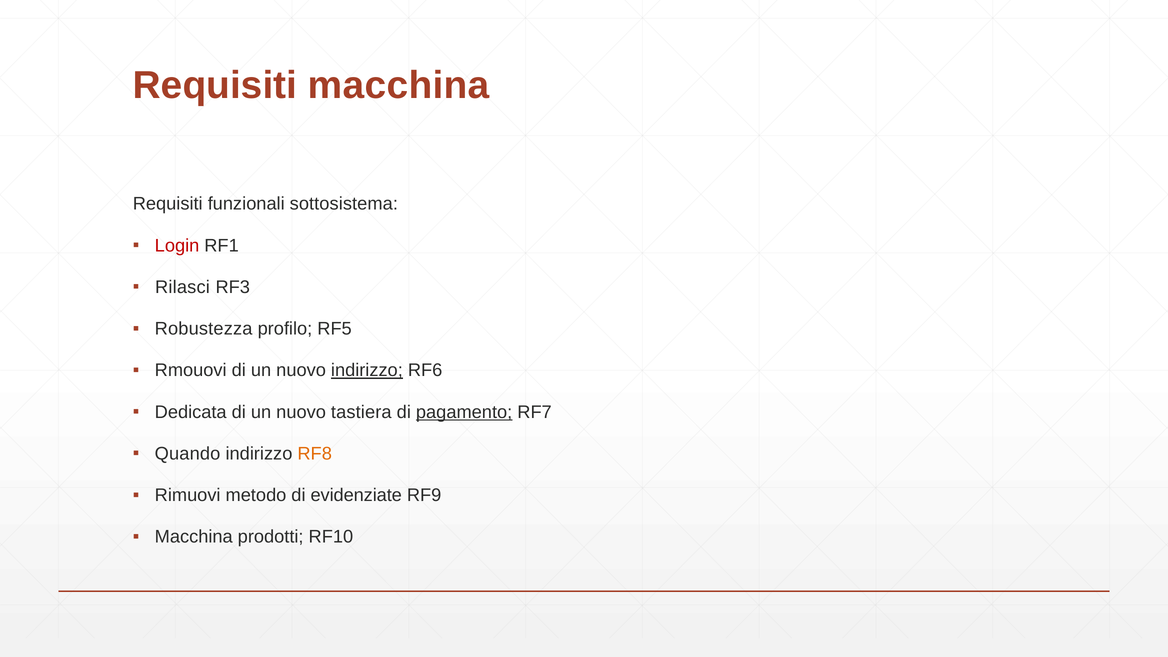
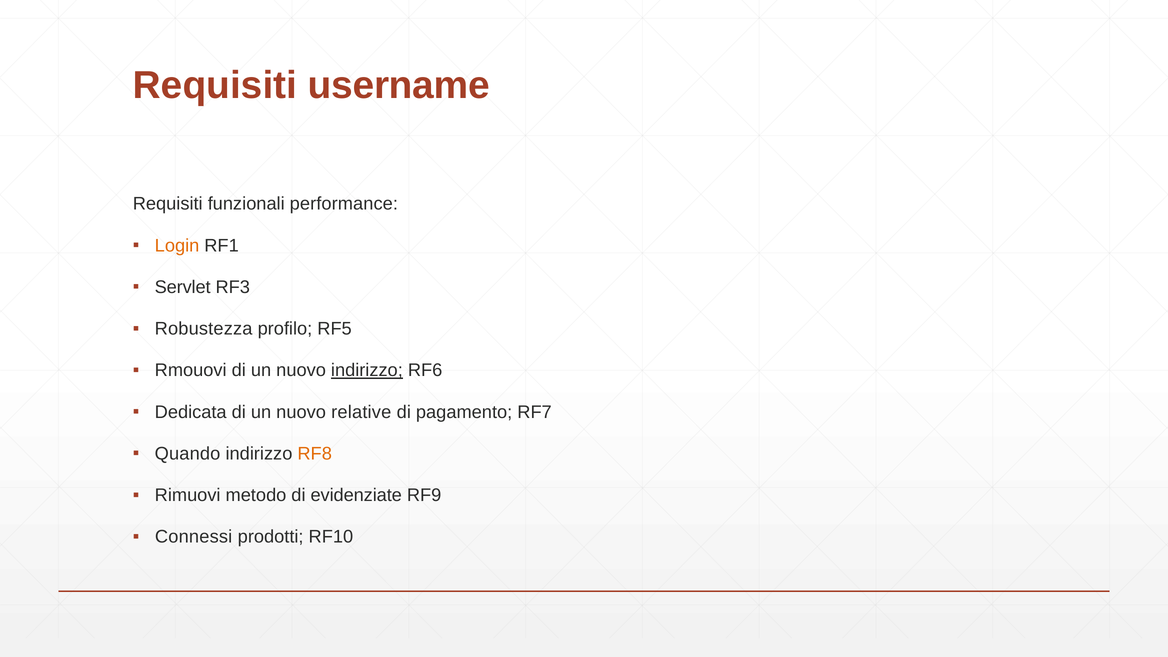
Requisiti macchina: macchina -> username
sottosistema: sottosistema -> performance
Login colour: red -> orange
Rilasci: Rilasci -> Servlet
tastiera: tastiera -> relative
pagamento underline: present -> none
Macchina at (194, 537): Macchina -> Connessi
